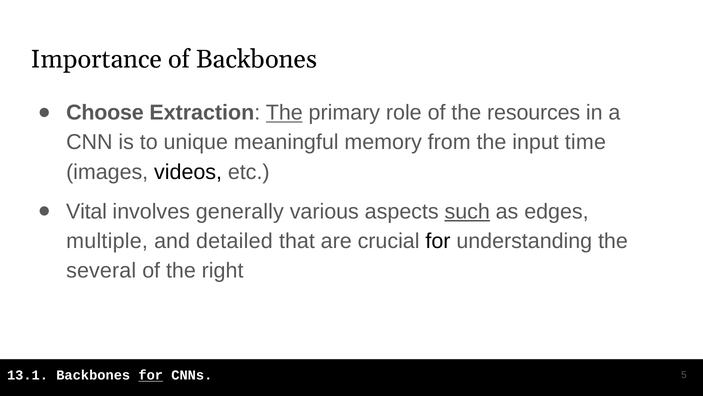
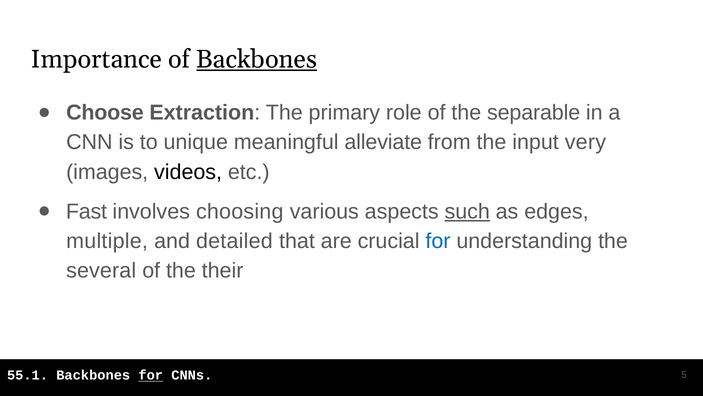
Backbones at (257, 59) underline: none -> present
The at (284, 113) underline: present -> none
resources: resources -> separable
memory: memory -> alleviate
time: time -> very
Vital: Vital -> Fast
generally: generally -> choosing
for at (438, 241) colour: black -> blue
right: right -> their
13.1: 13.1 -> 55.1
